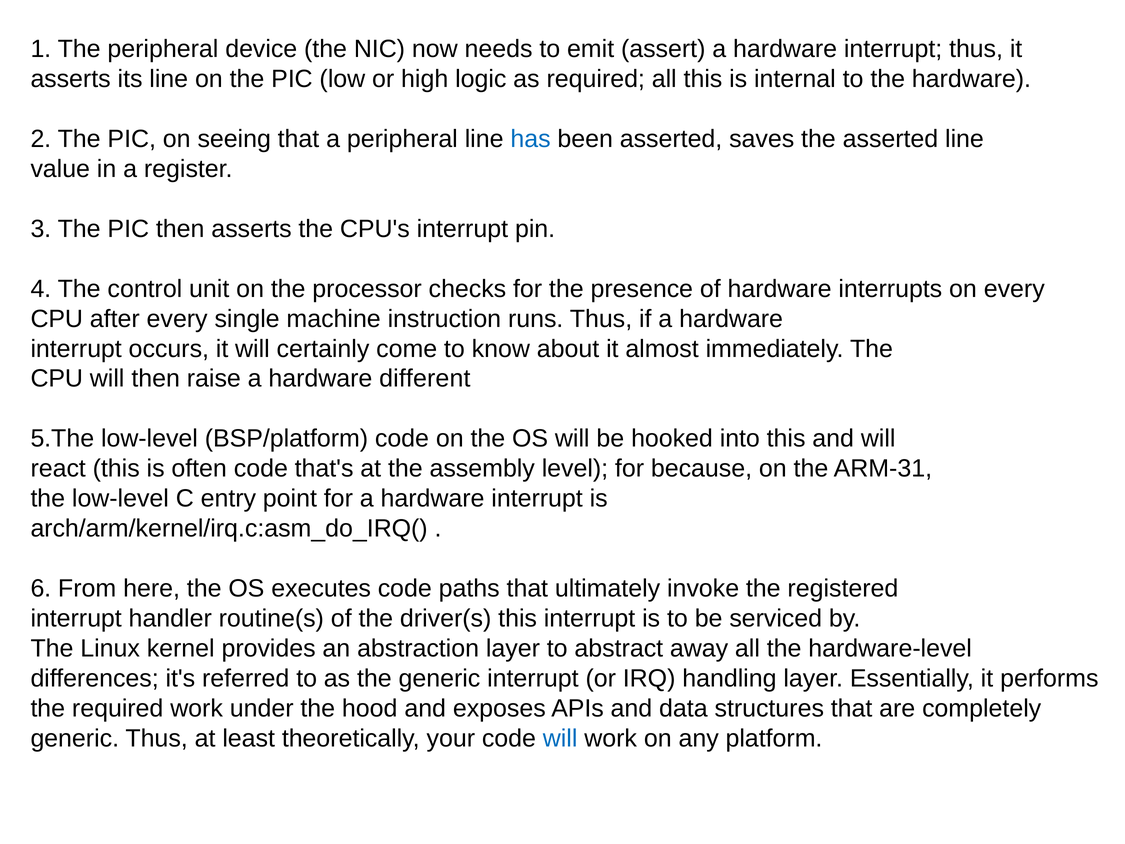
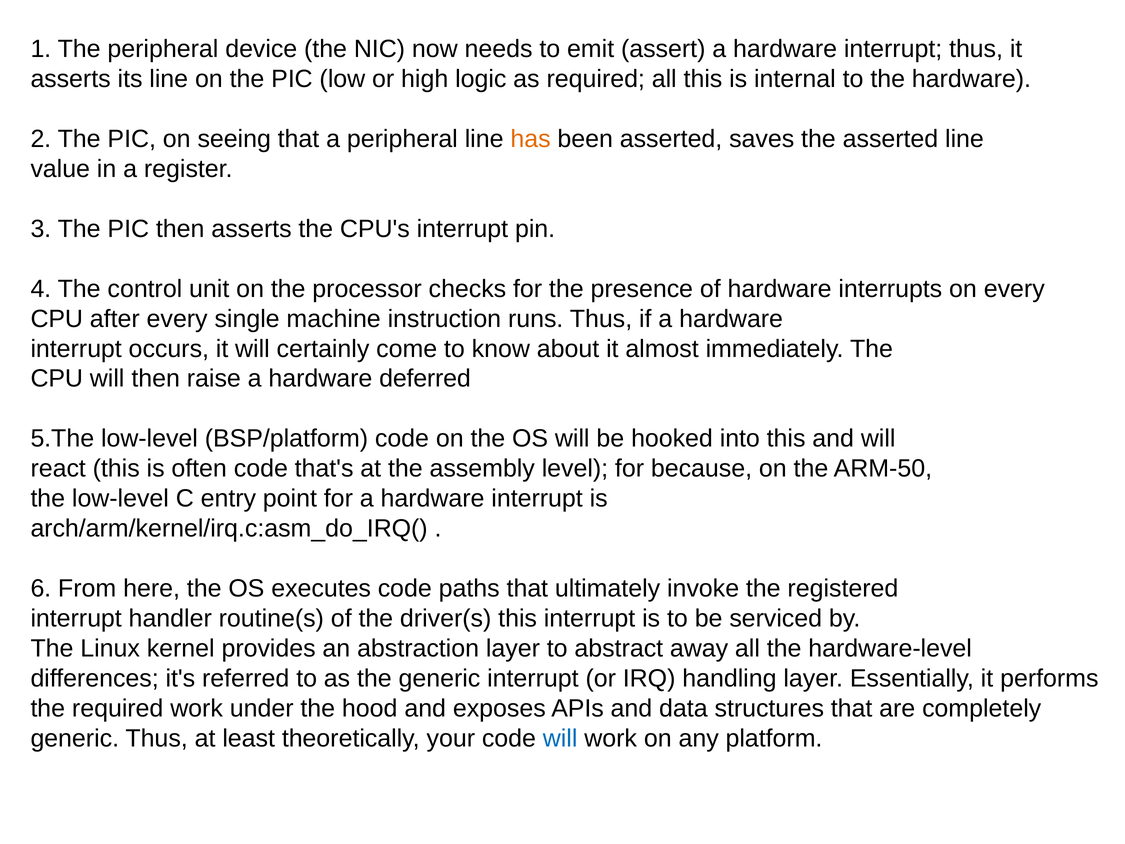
has colour: blue -> orange
different: different -> deferred
ARM-31: ARM-31 -> ARM-50
